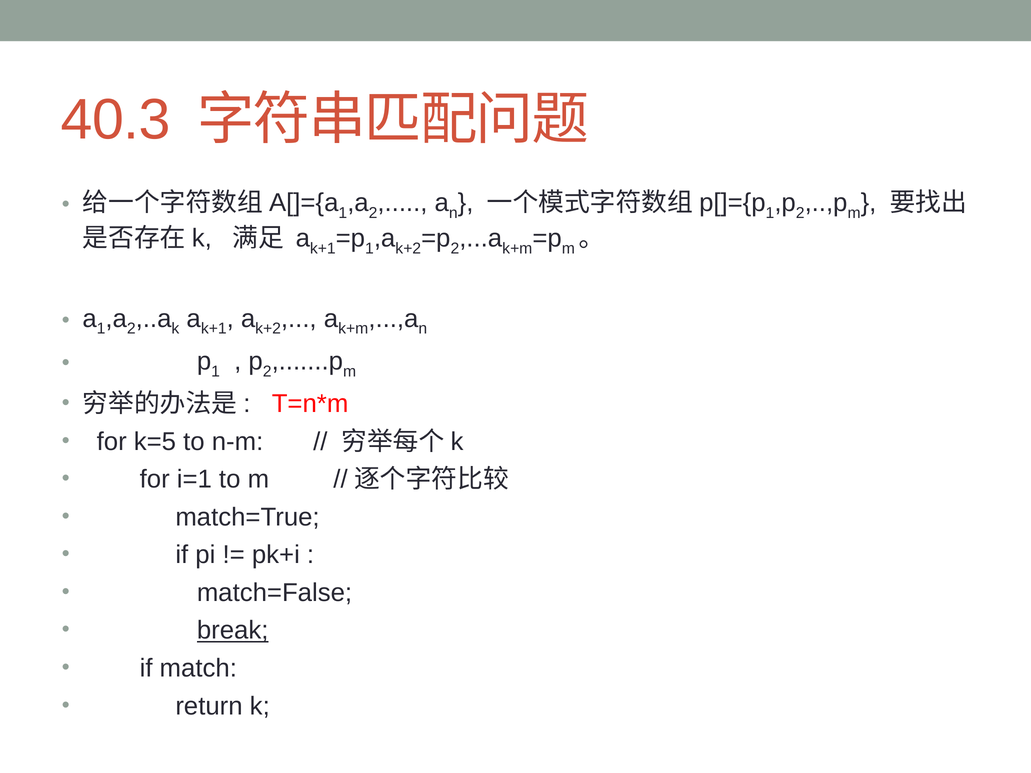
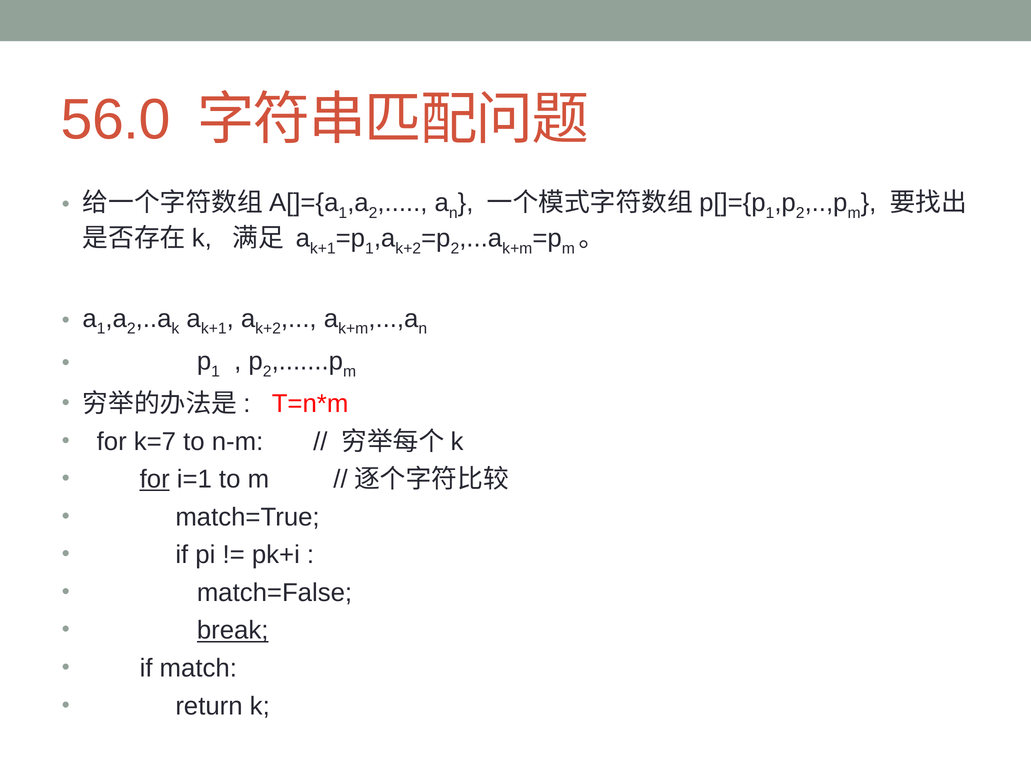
40.3: 40.3 -> 56.0
k=5: k=5 -> k=7
for at (155, 480) underline: none -> present
